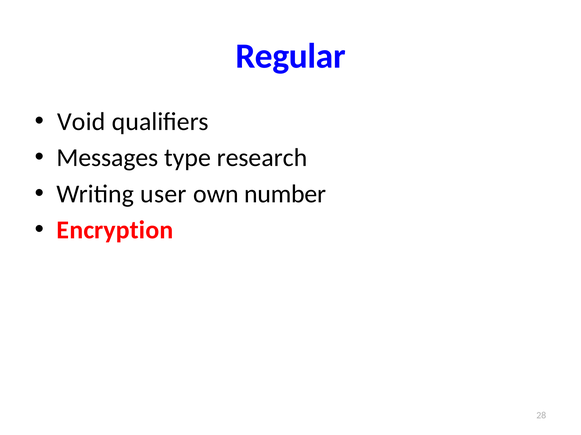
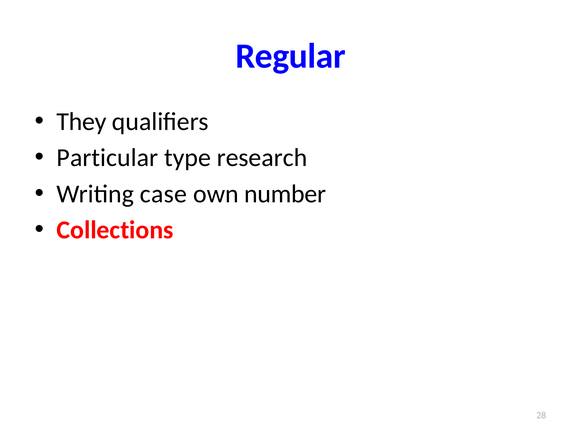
Void: Void -> They
Messages: Messages -> Particular
user: user -> case
Encryption: Encryption -> Collections
